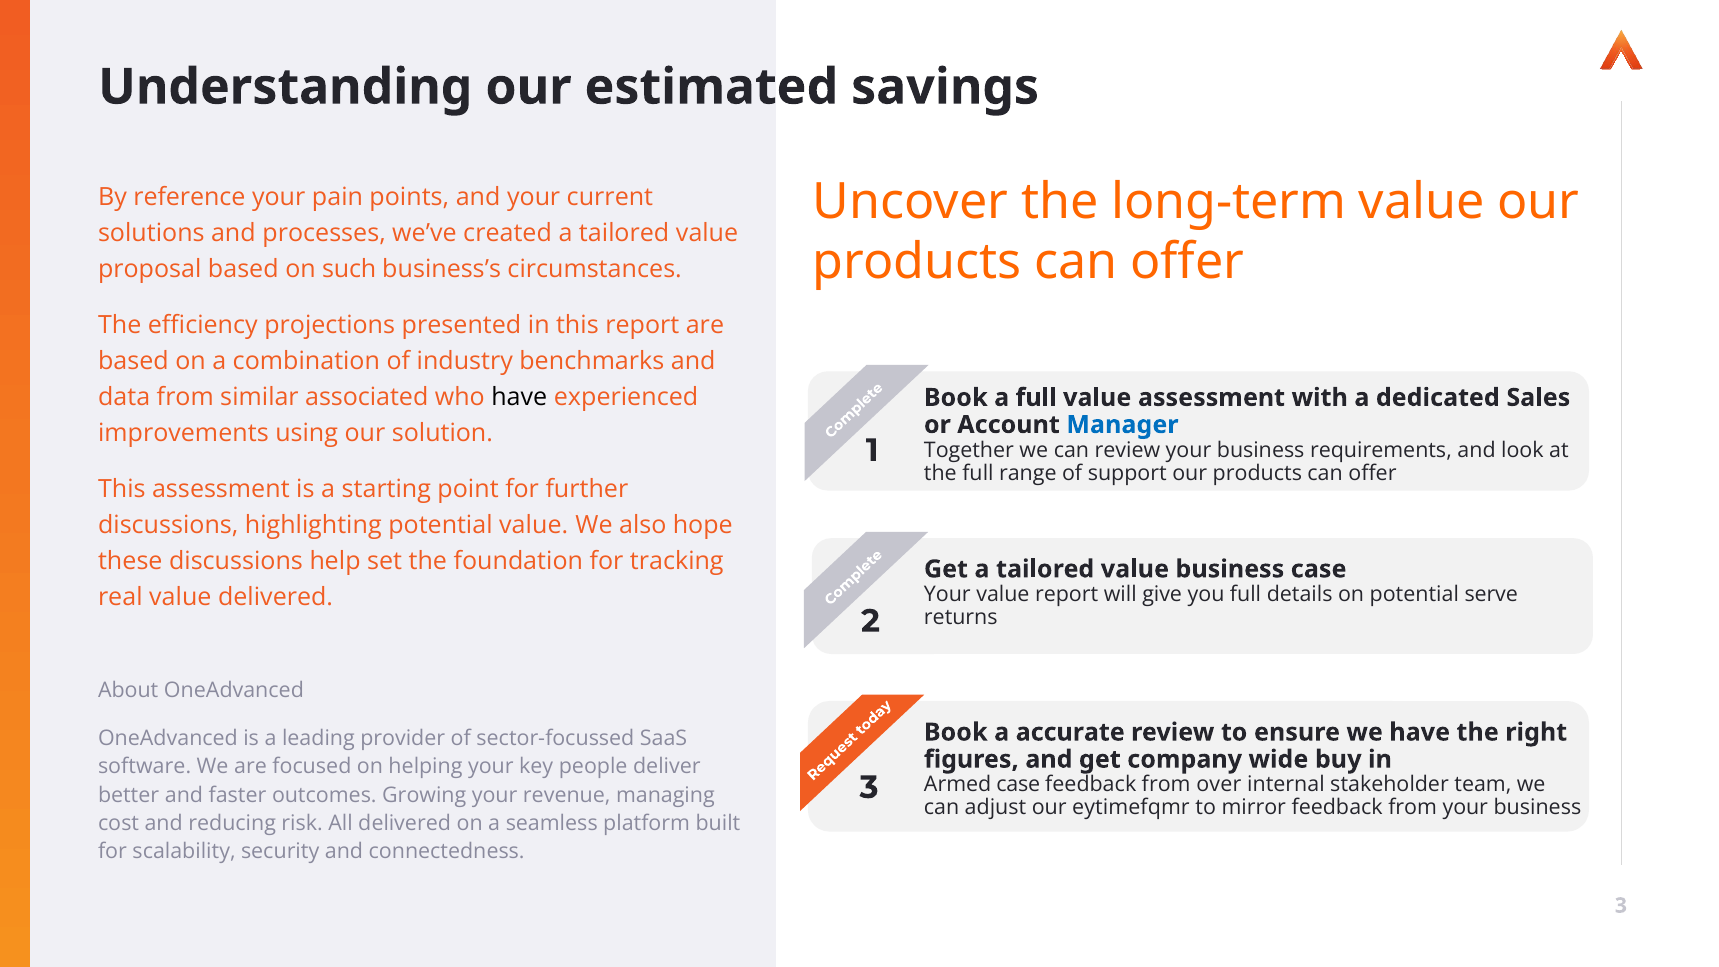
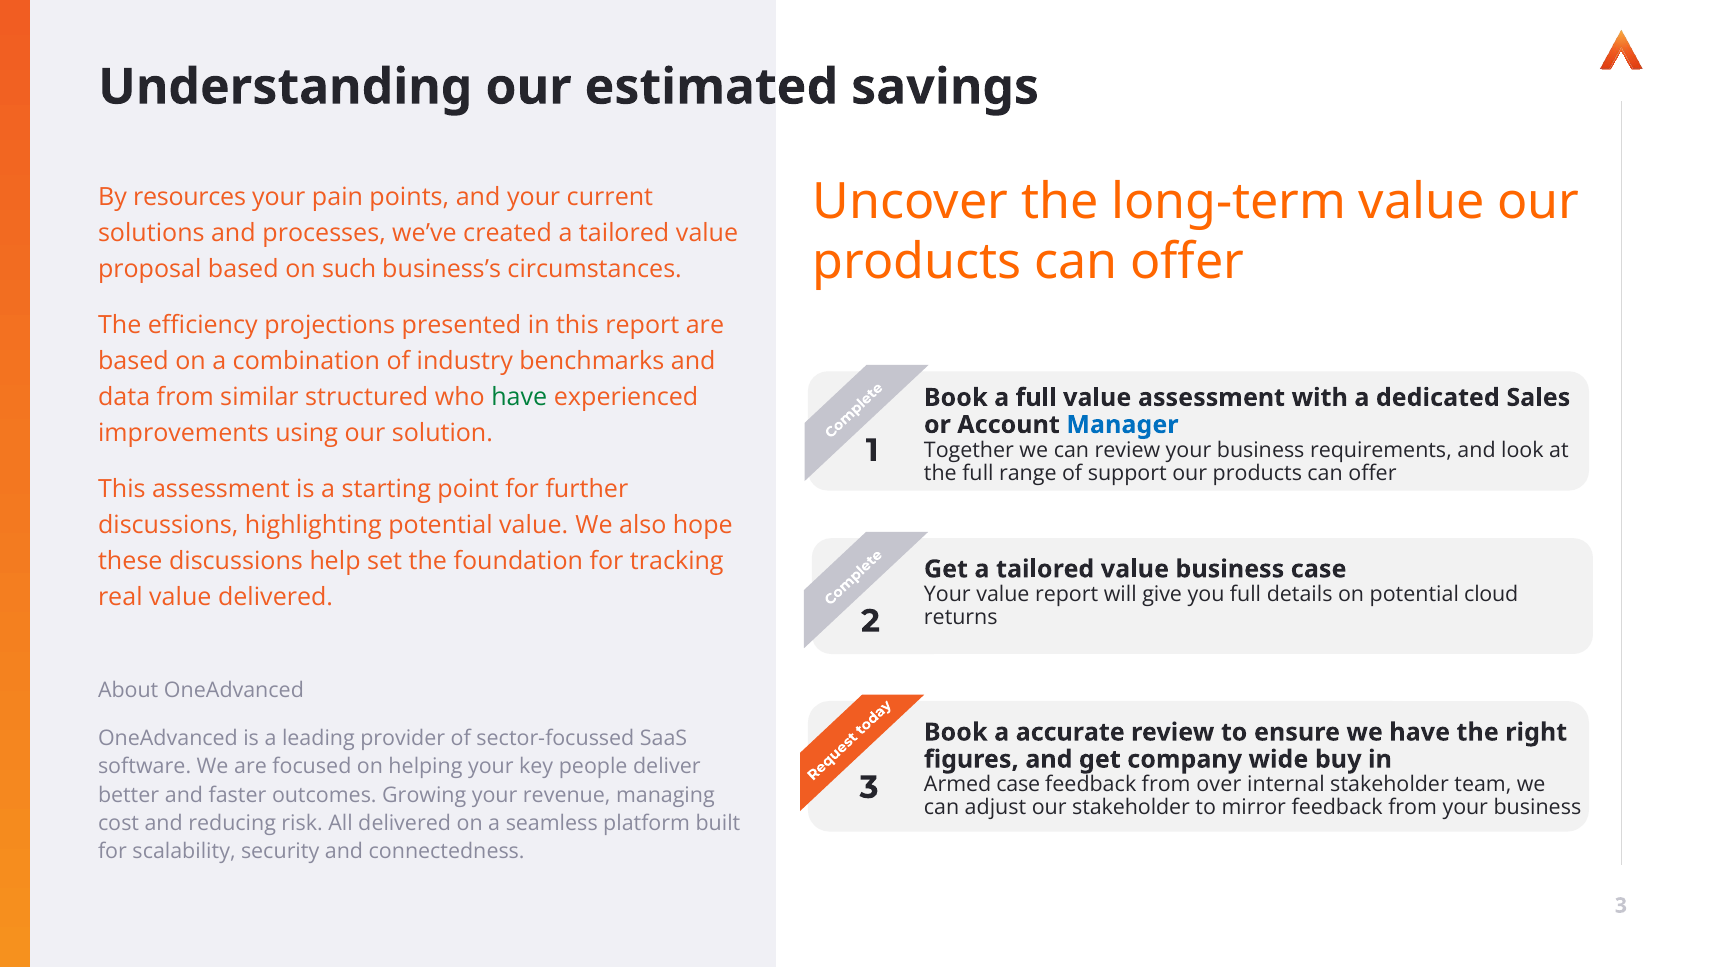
reference: reference -> resources
associated: associated -> structured
have at (519, 397) colour: black -> green
serve: serve -> cloud
our eytimefqmr: eytimefqmr -> stakeholder
